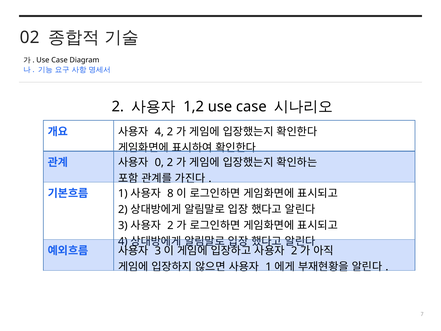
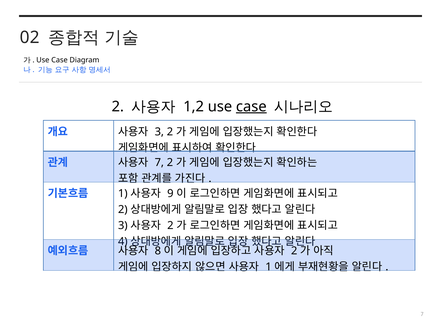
case at (251, 106) underline: none -> present
4 at (159, 132): 4 -> 3
0 at (159, 162): 0 -> 7
8: 8 -> 9
3 at (158, 251): 3 -> 8
